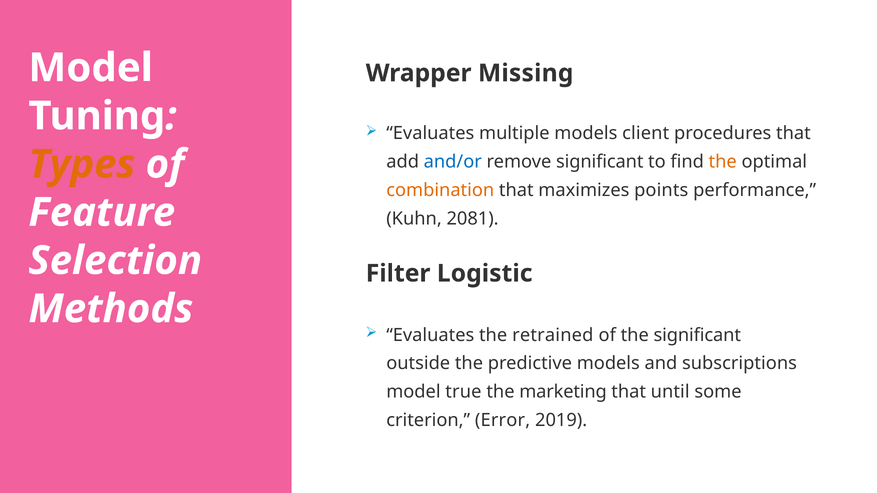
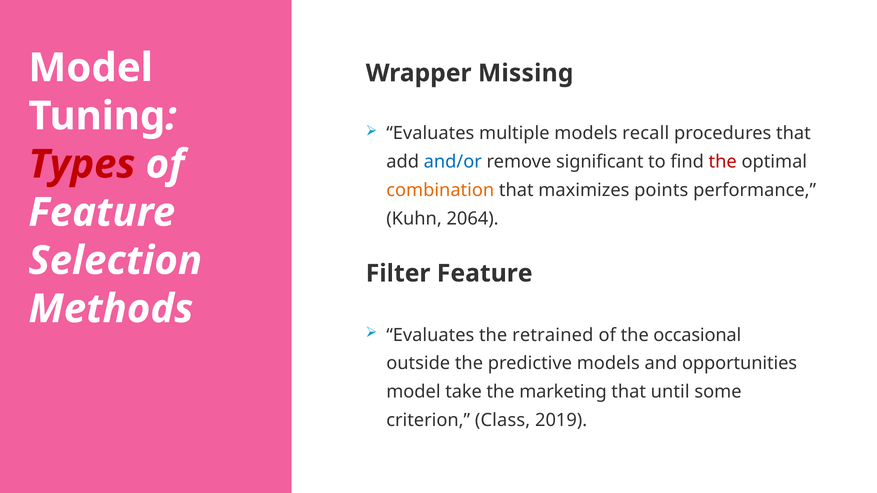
client: client -> recall
the at (723, 162) colour: orange -> red
Types colour: orange -> red
2081: 2081 -> 2064
Filter Logistic: Logistic -> Feature
the significant: significant -> occasional
subscriptions: subscriptions -> opportunities
true: true -> take
Error: Error -> Class
